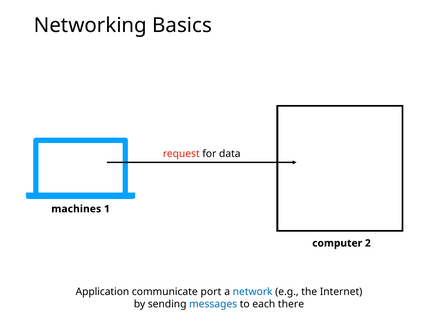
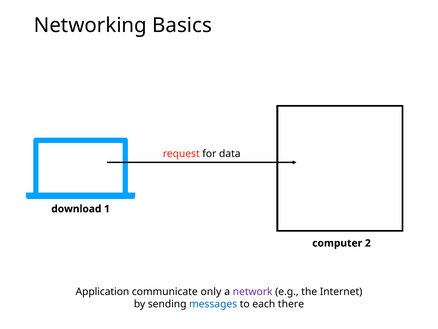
machines: machines -> download
port: port -> only
network colour: blue -> purple
